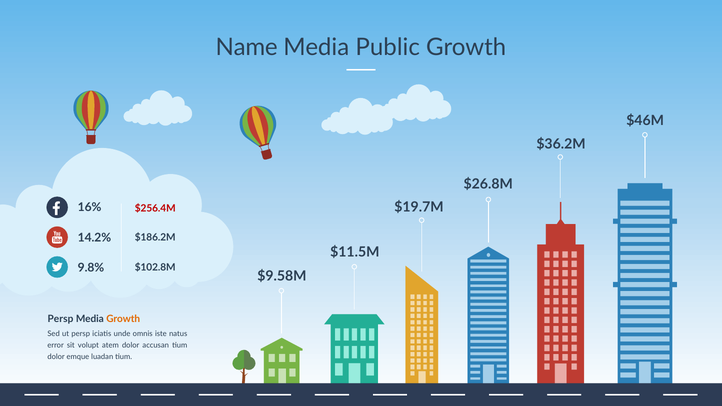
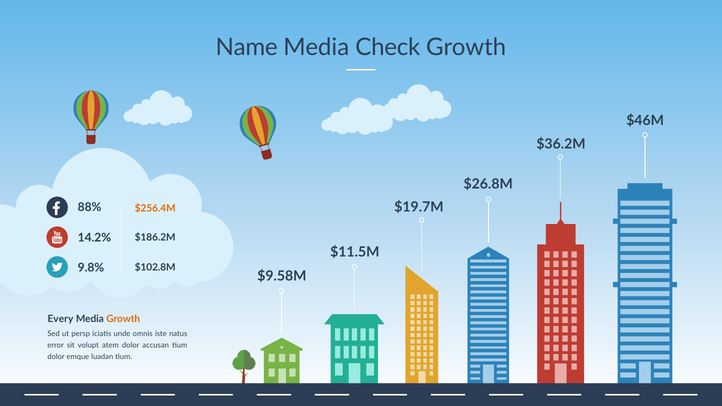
Public: Public -> Check
16%: 16% -> 88%
$256.4M colour: red -> orange
Persp at (60, 319): Persp -> Every
